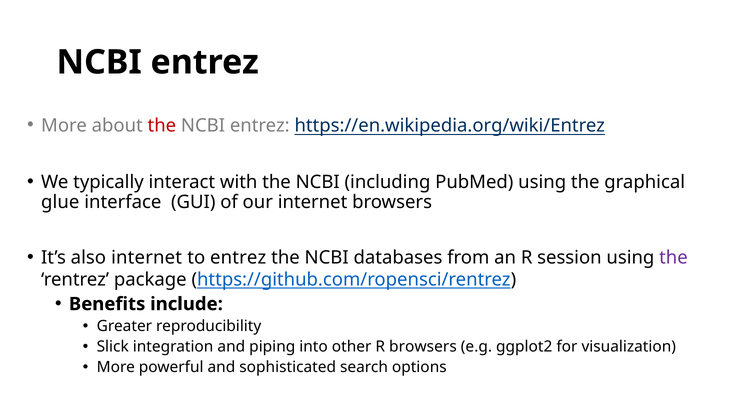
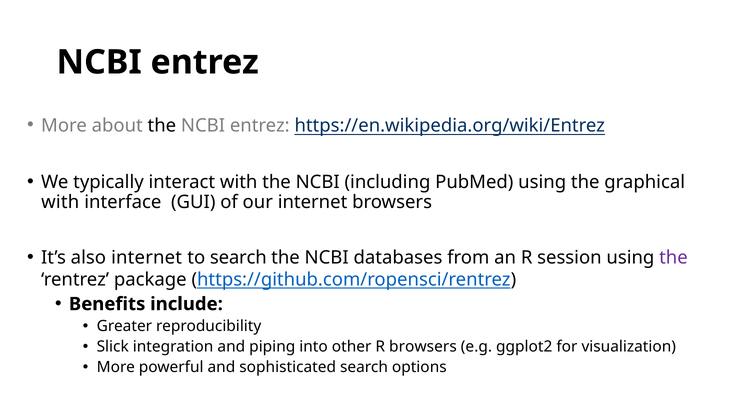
the at (162, 126) colour: red -> black
glue at (60, 202): glue -> with
to entrez: entrez -> search
